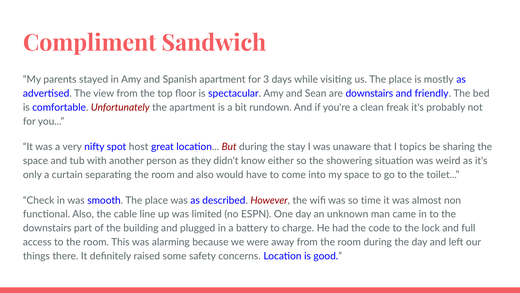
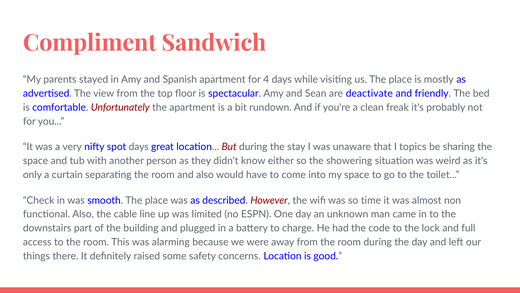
3: 3 -> 4
are downstairs: downstairs -> deactivate
spot host: host -> days
